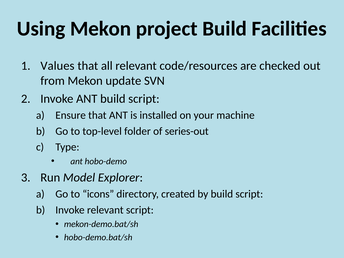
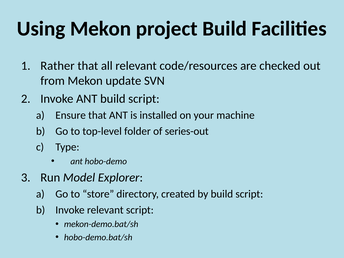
Values: Values -> Rather
icons: icons -> store
